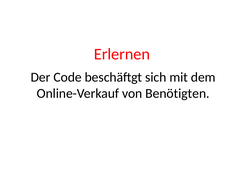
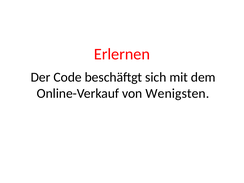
Benötigten: Benötigten -> Wenigsten
